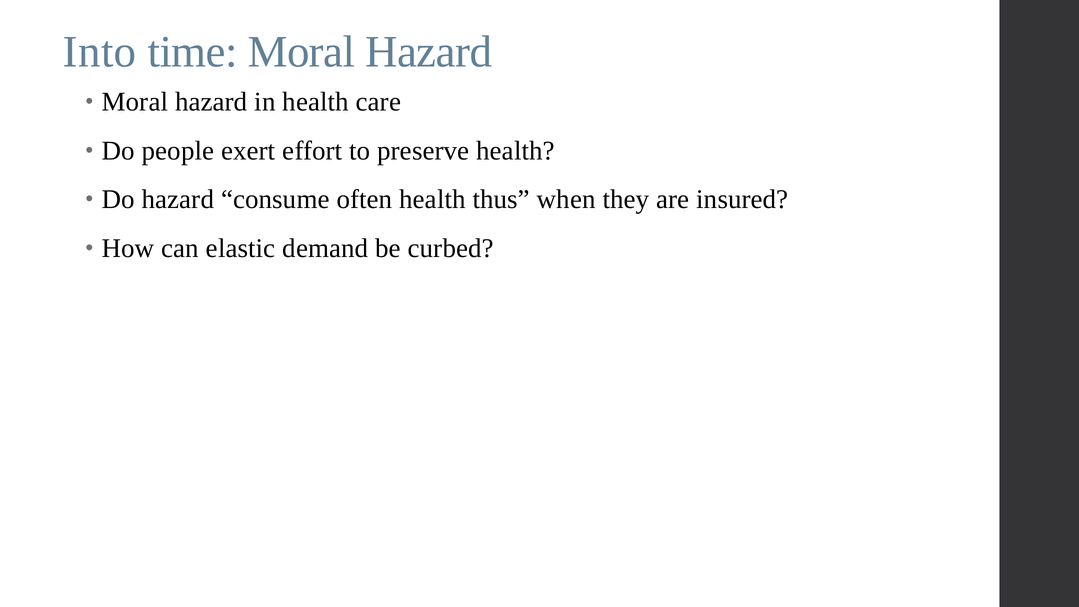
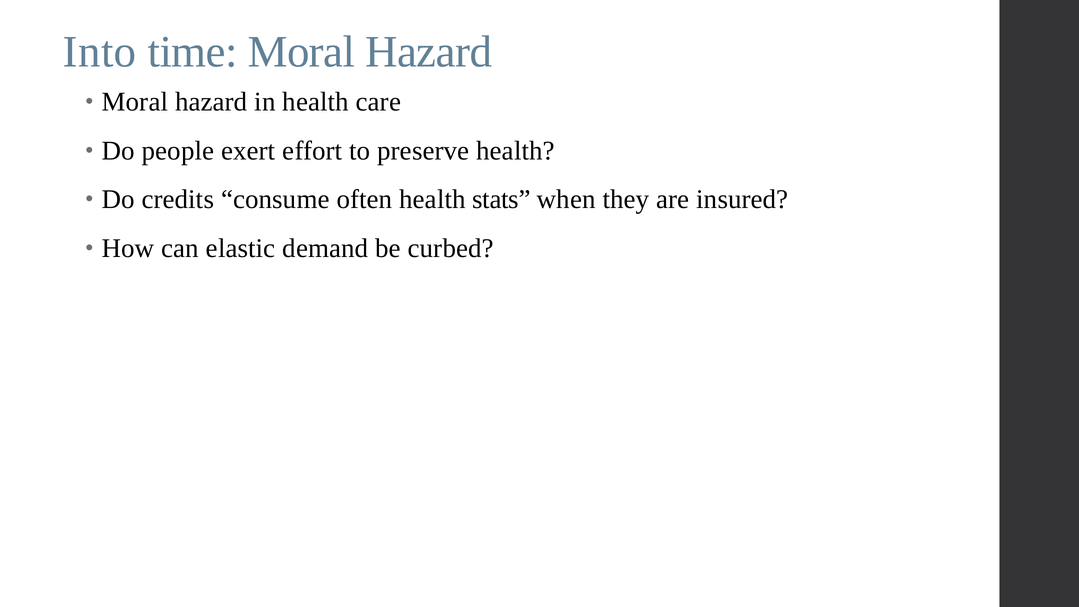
Do hazard: hazard -> credits
thus: thus -> stats
